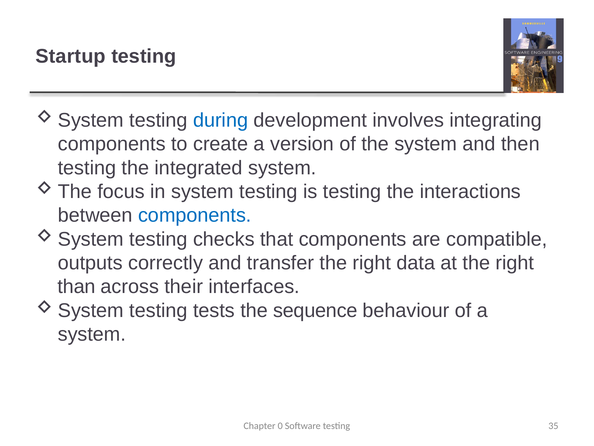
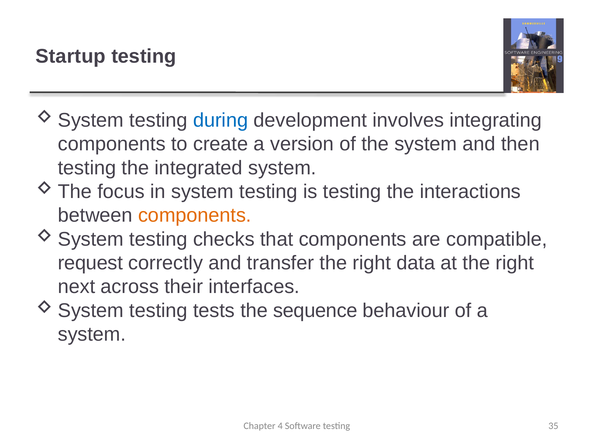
components at (195, 215) colour: blue -> orange
outputs: outputs -> request
than: than -> next
0: 0 -> 4
